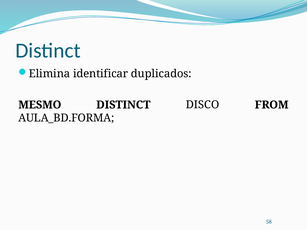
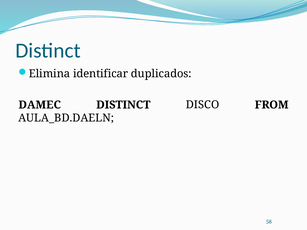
MESMO: MESMO -> DAMEC
AULA_BD.FORMA: AULA_BD.FORMA -> AULA_BD.DAELN
